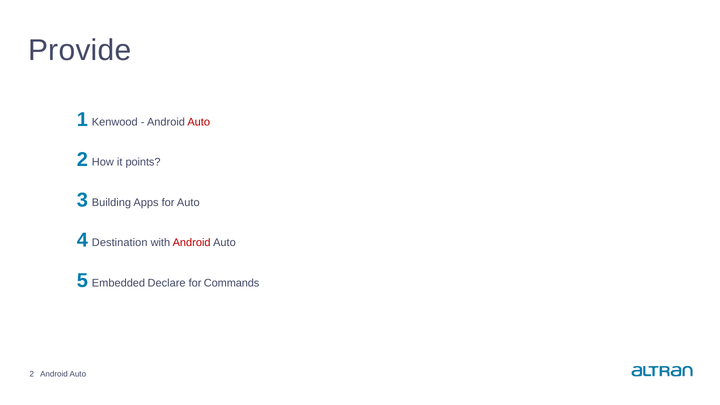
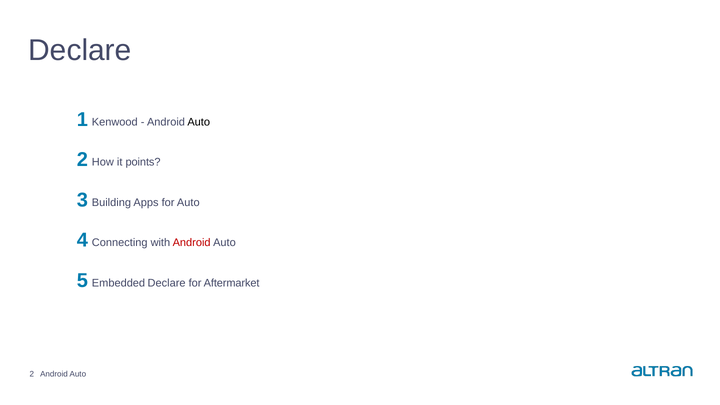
Provide at (80, 51): Provide -> Declare
Auto at (199, 122) colour: red -> black
Destination: Destination -> Connecting
Commands: Commands -> Aftermarket
